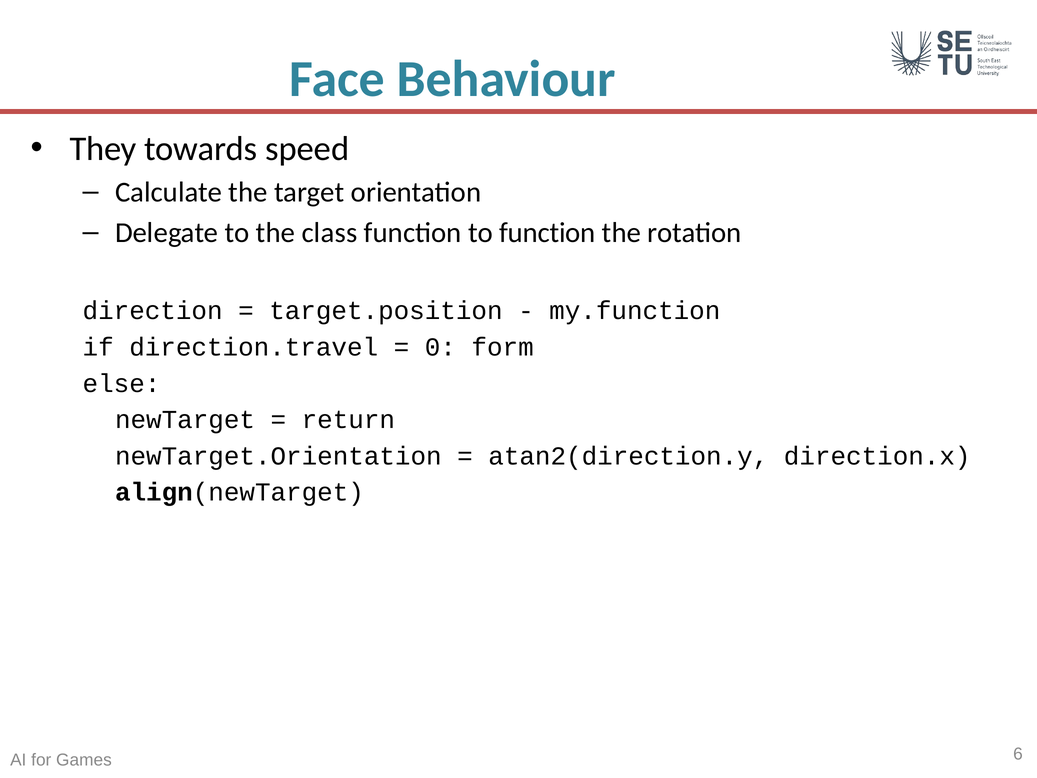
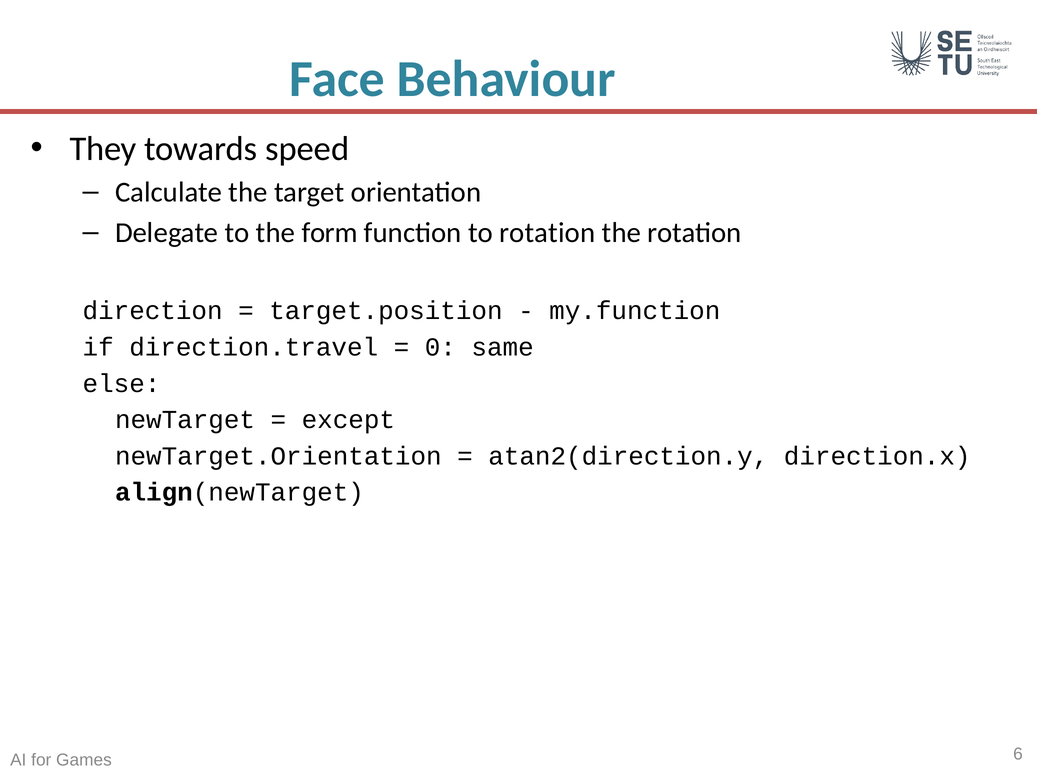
class: class -> form
to function: function -> rotation
form: form -> same
return: return -> except
